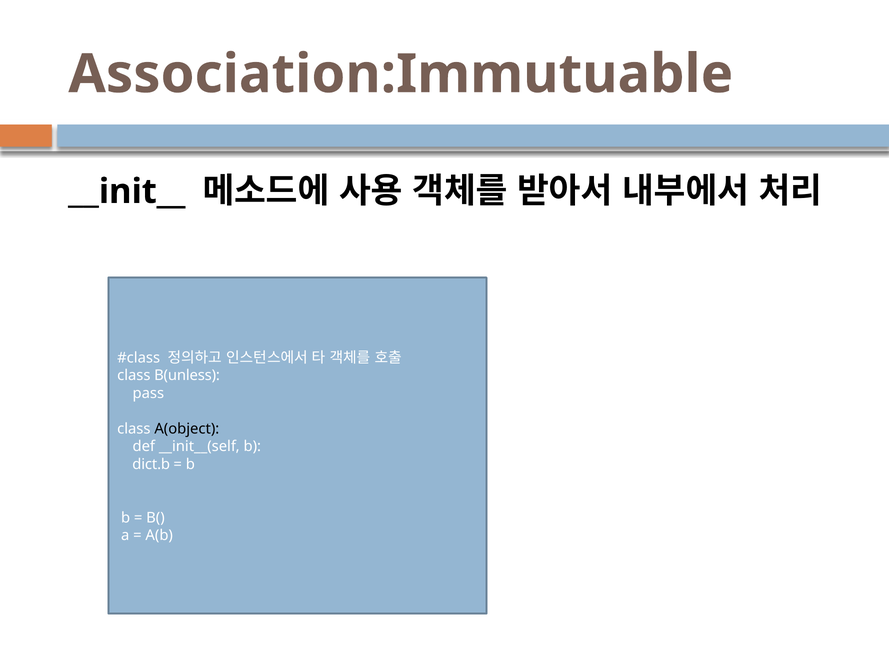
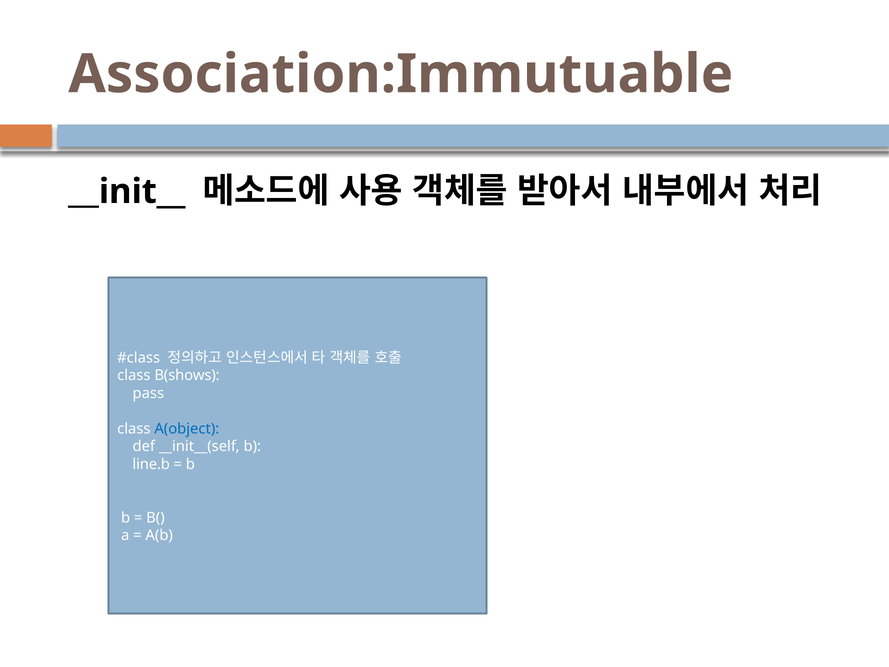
B(unless: B(unless -> B(shows
A(object colour: black -> blue
dict.b: dict.b -> line.b
